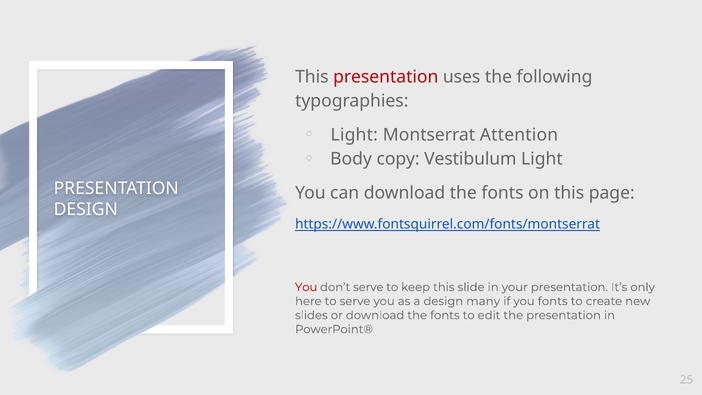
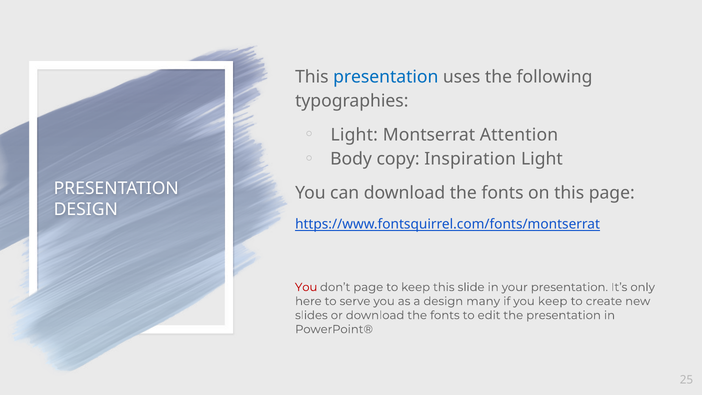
presentation at (386, 77) colour: red -> blue
Vestibulum: Vestibulum -> Inspiration
don’t serve: serve -> page
you fonts: fonts -> keep
